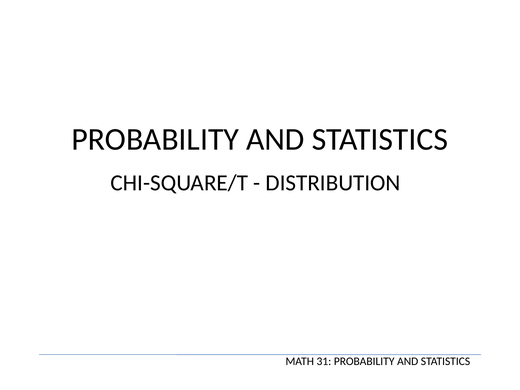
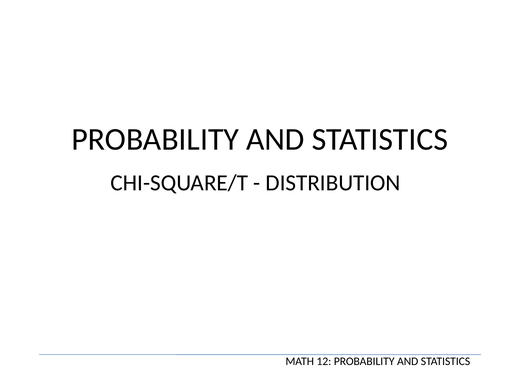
31: 31 -> 12
